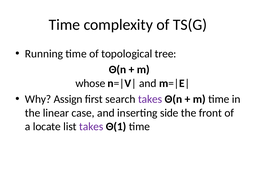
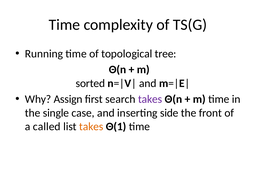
whose: whose -> sorted
linear: linear -> single
locate: locate -> called
takes at (91, 127) colour: purple -> orange
